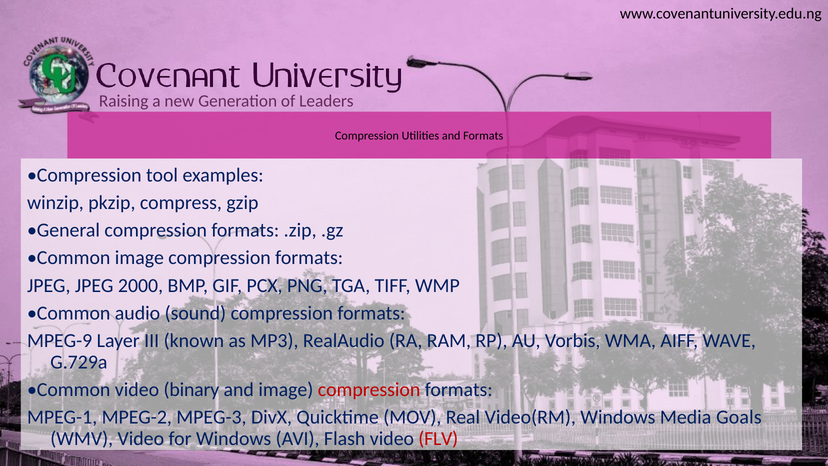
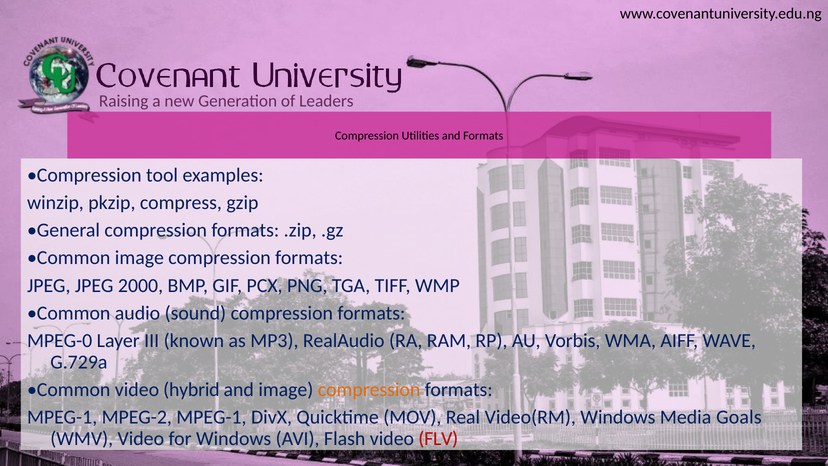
MPEG-9: MPEG-9 -> MPEG-0
binary: binary -> hybrid
compression at (369, 389) colour: red -> orange
MPEG-2 MPEG-3: MPEG-3 -> MPEG-1
